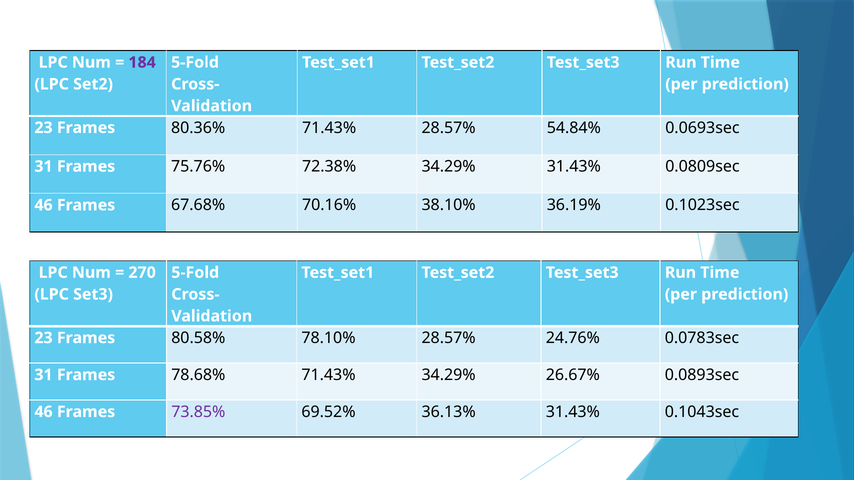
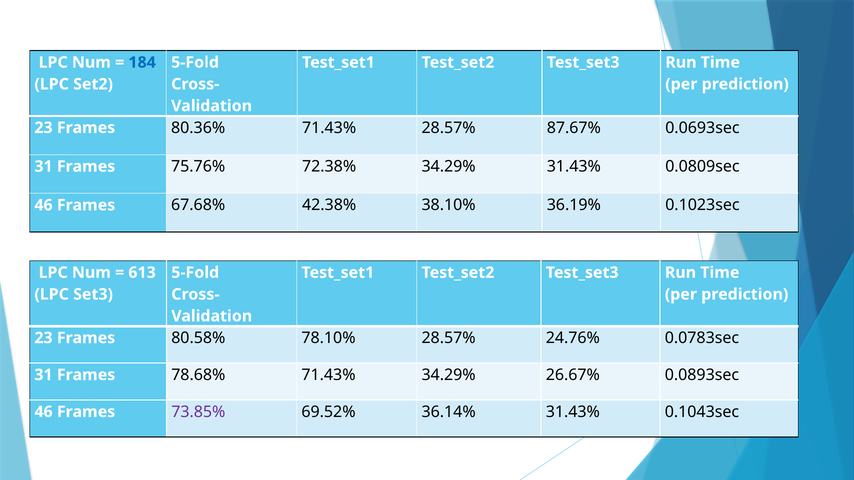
184 colour: purple -> blue
54.84%: 54.84% -> 87.67%
70.16%: 70.16% -> 42.38%
270: 270 -> 613
36.13%: 36.13% -> 36.14%
